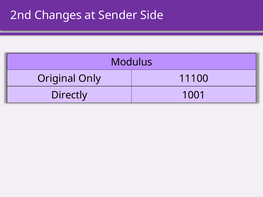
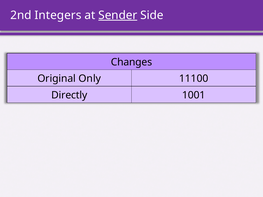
Changes: Changes -> Integers
Sender underline: none -> present
Modulus: Modulus -> Changes
